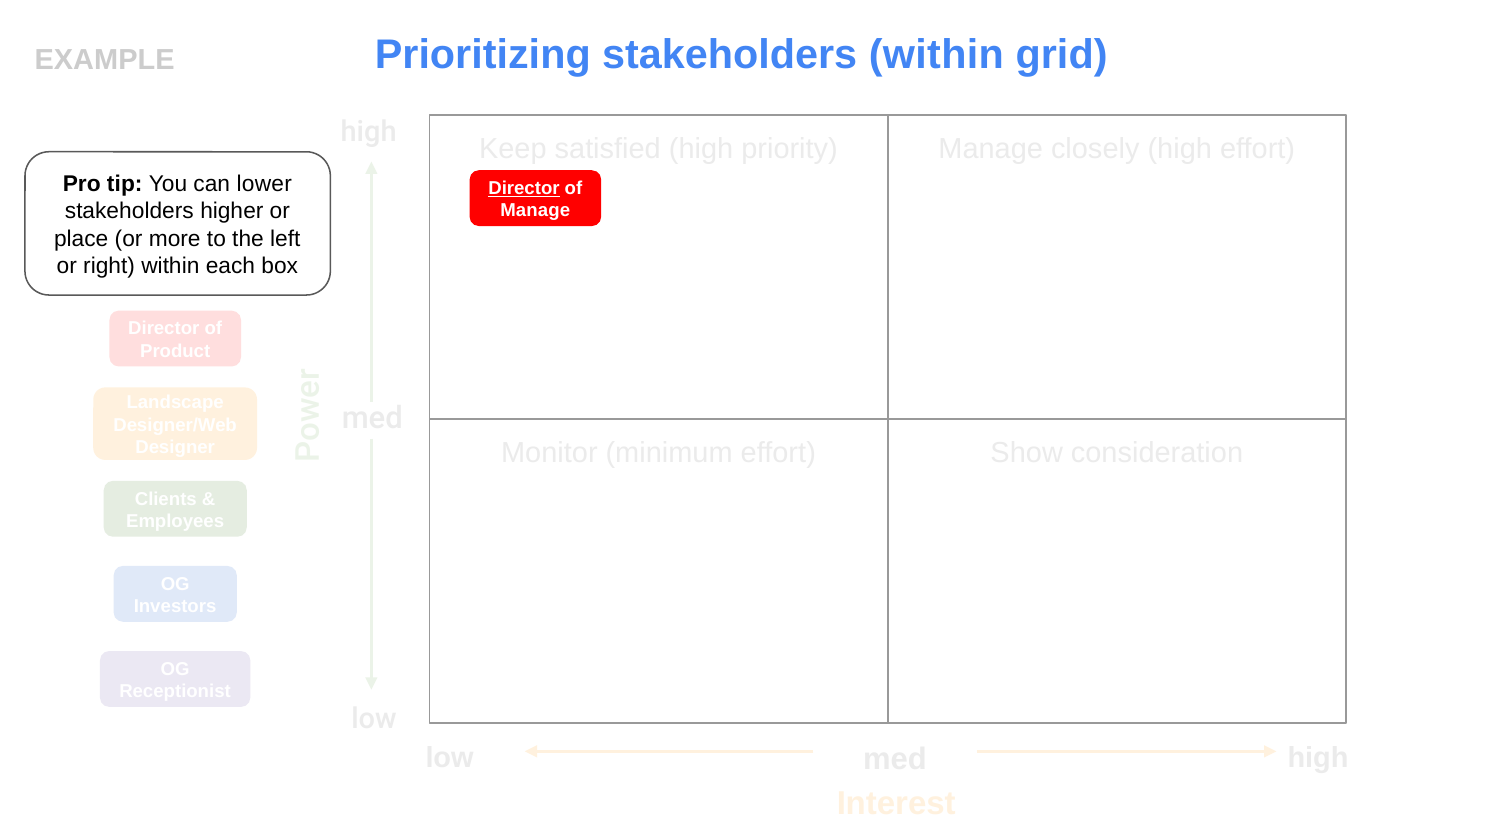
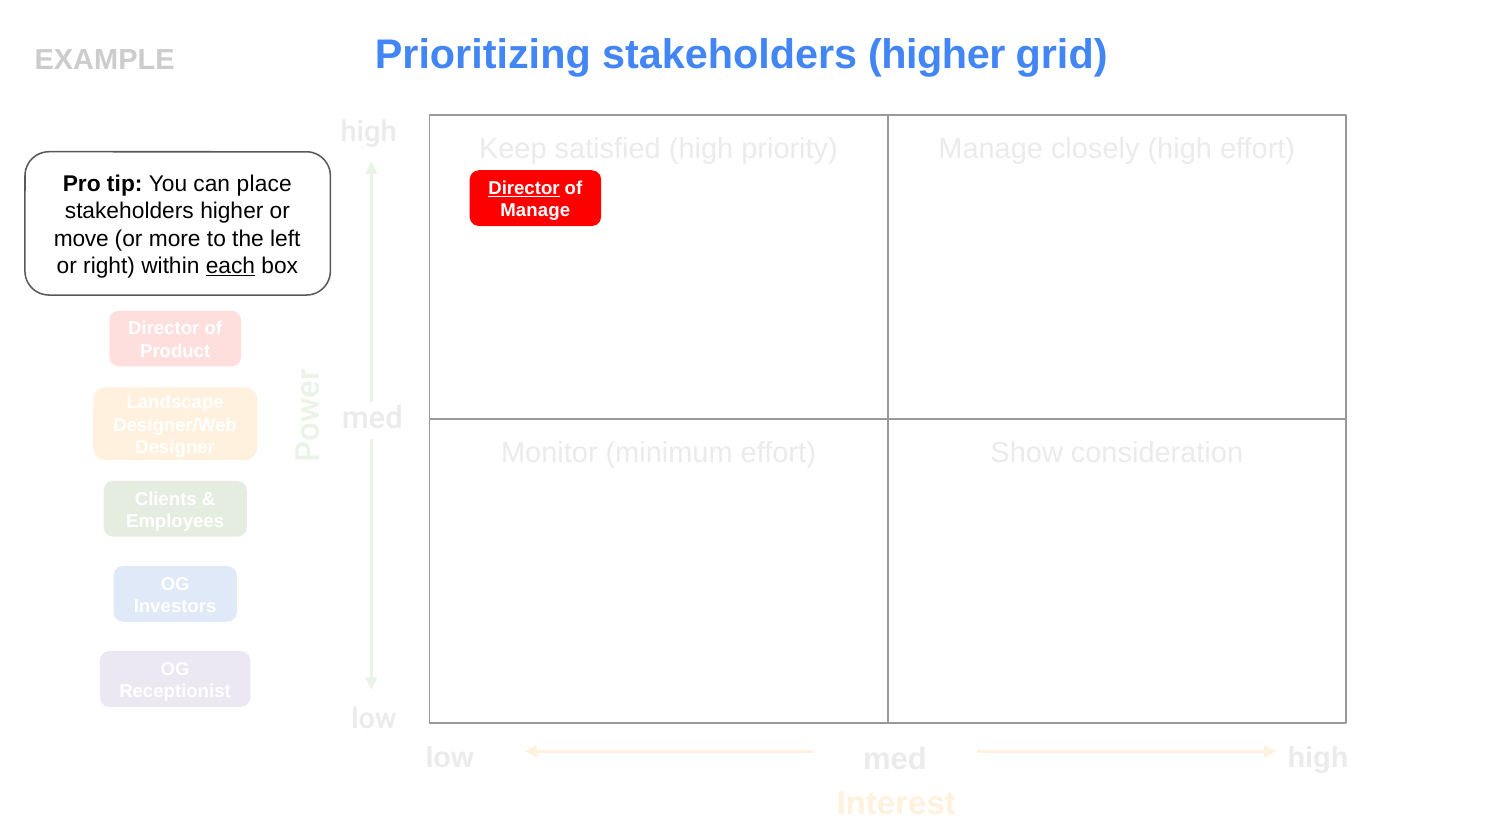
Prioritizing stakeholders within: within -> higher
lower: lower -> place
place: place -> move
each underline: none -> present
